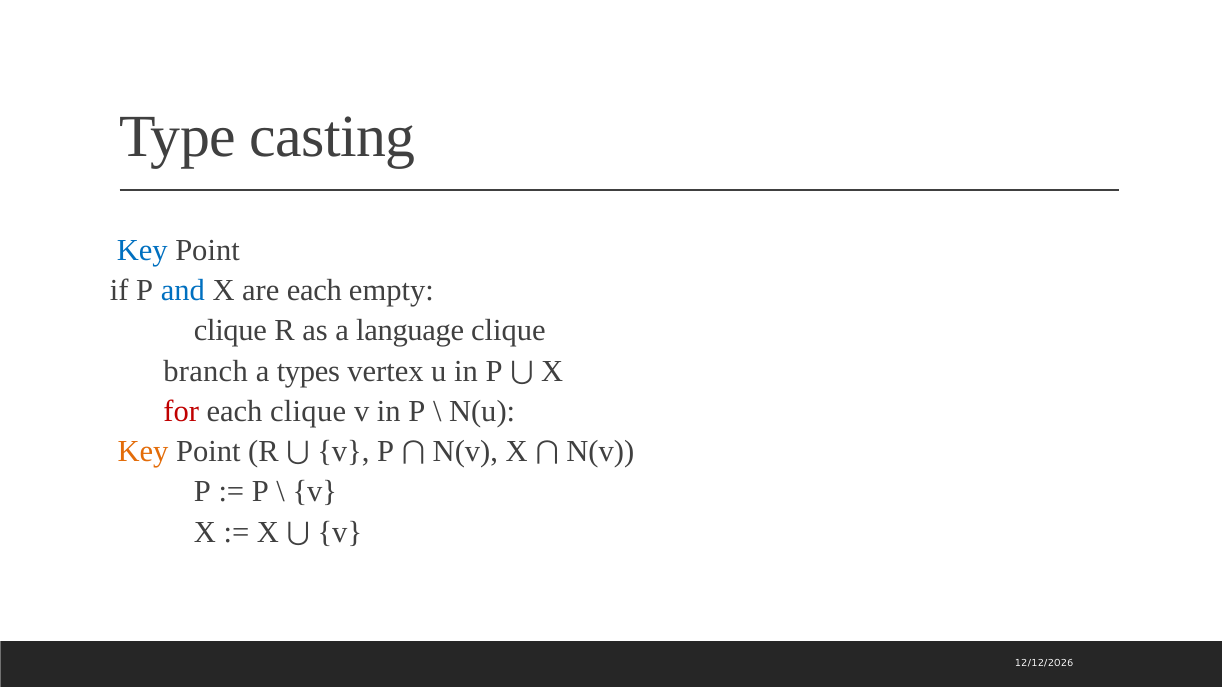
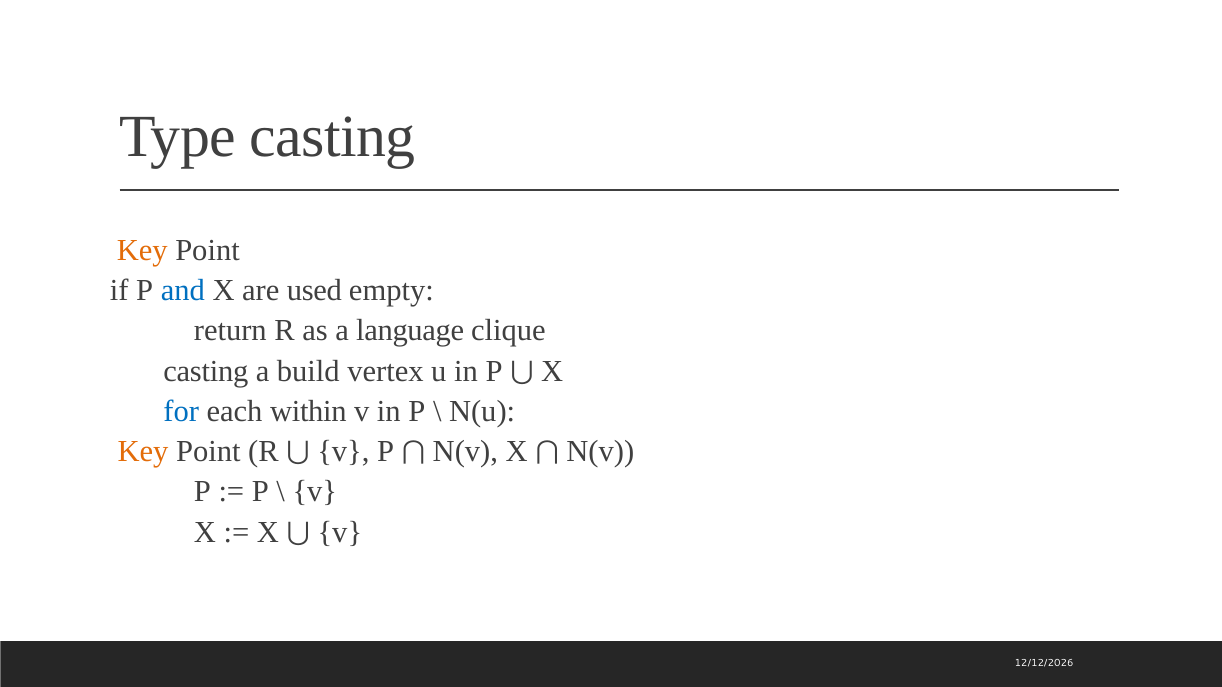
Key at (142, 250) colour: blue -> orange
are each: each -> used
clique at (230, 331): clique -> return
branch at (206, 371): branch -> casting
types: types -> build
for colour: red -> blue
each clique: clique -> within
